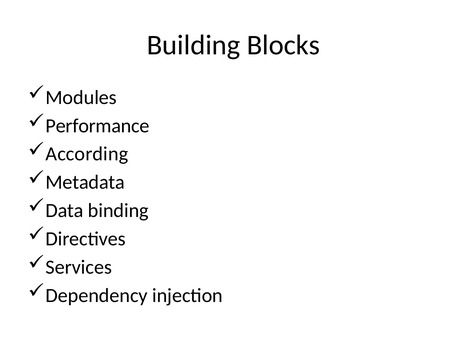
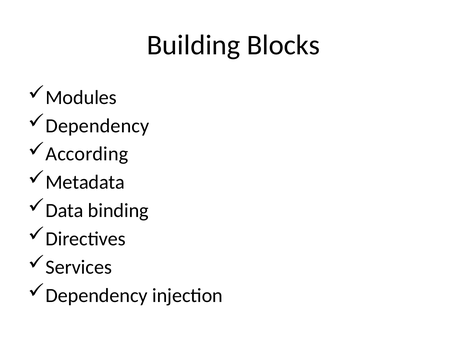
Performance at (98, 126): Performance -> Dependency
